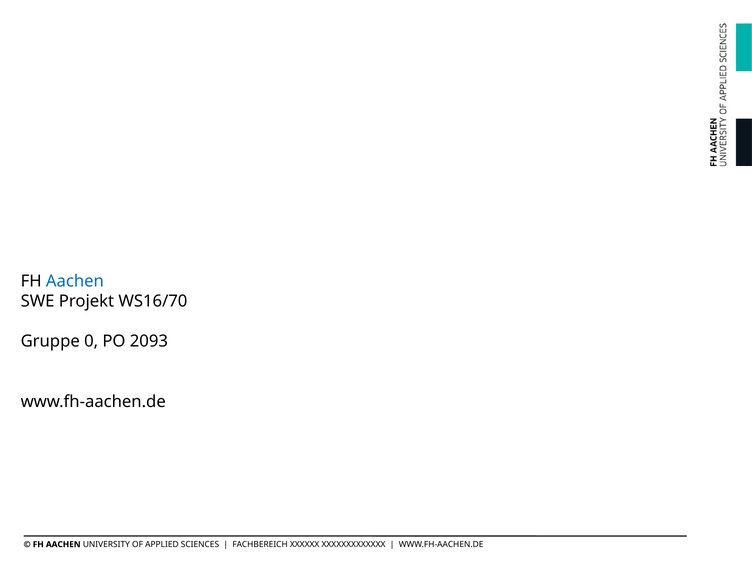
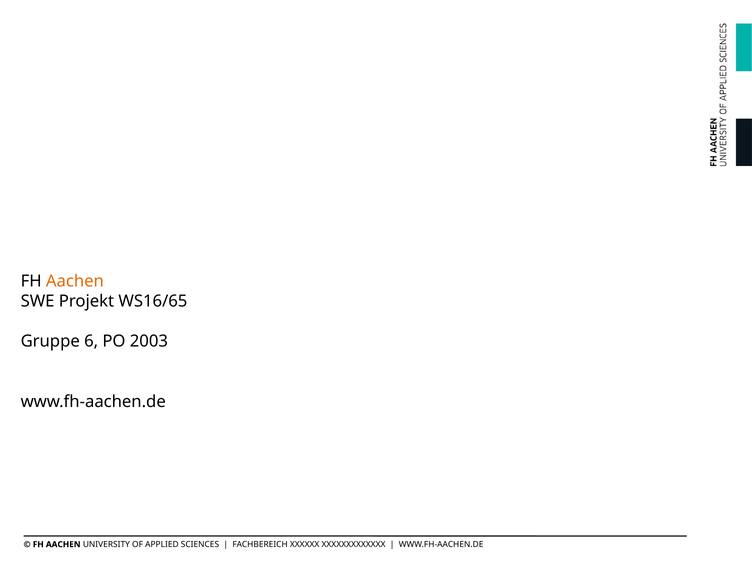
Aachen at (75, 281) colour: blue -> orange
WS16/70: WS16/70 -> WS16/65
0: 0 -> 6
2093: 2093 -> 2003
